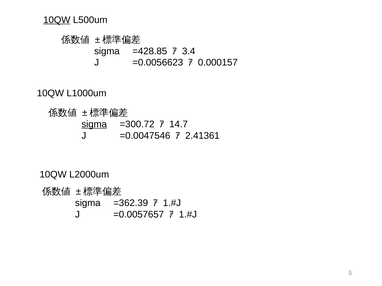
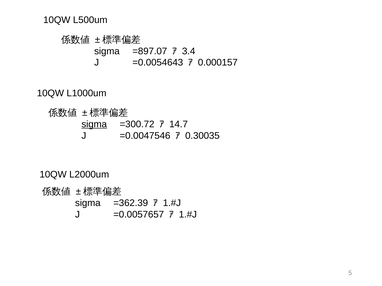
10QW at (57, 20) underline: present -> none
=428.85: =428.85 -> =897.07
=0.0056623: =0.0056623 -> =0.0054643
2.41361: 2.41361 -> 0.30035
